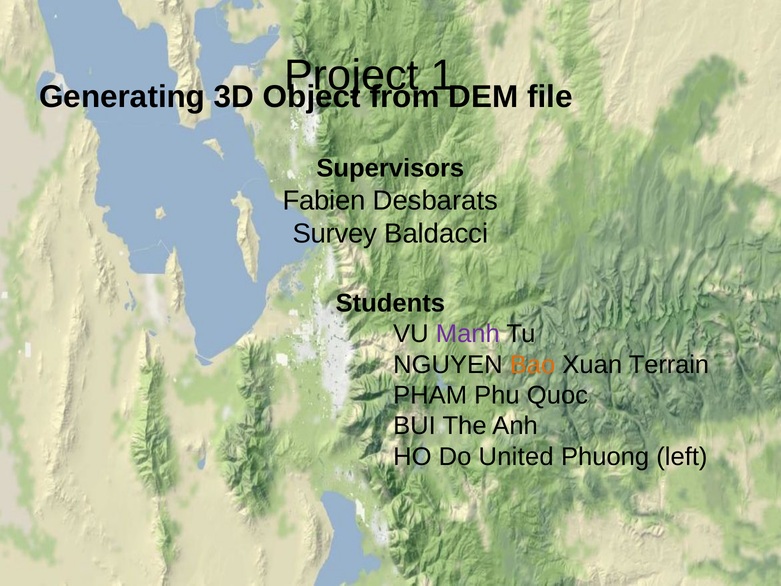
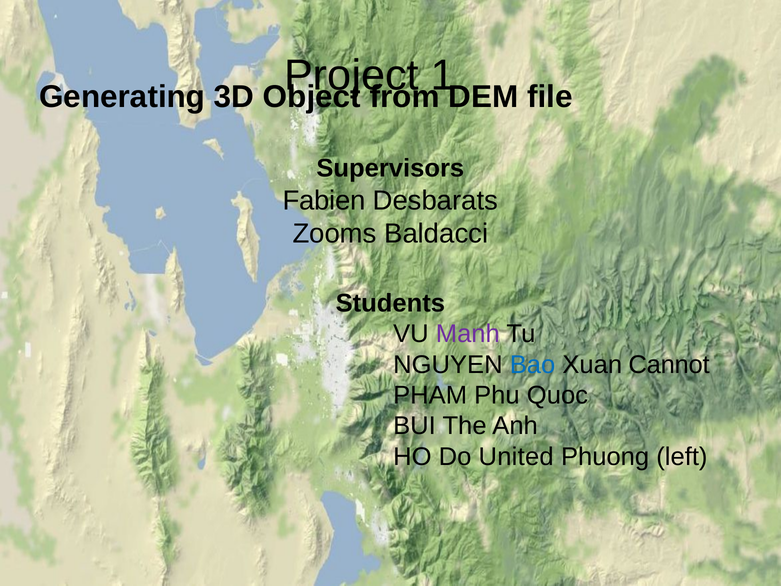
Survey: Survey -> Zooms
Bao colour: orange -> blue
Terrain: Terrain -> Cannot
